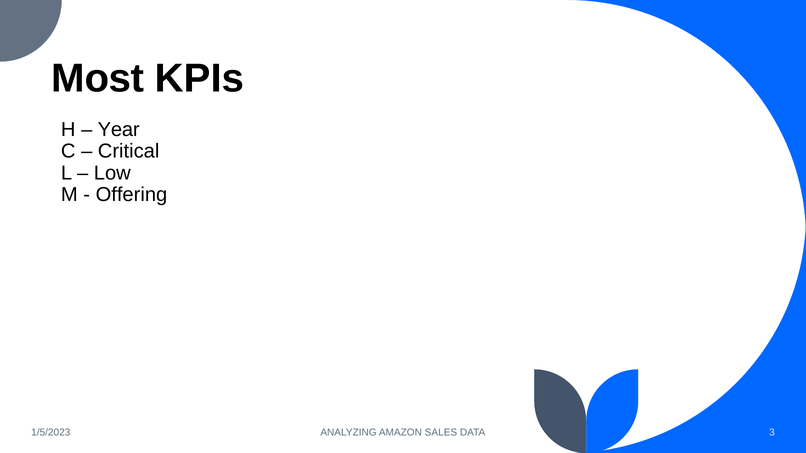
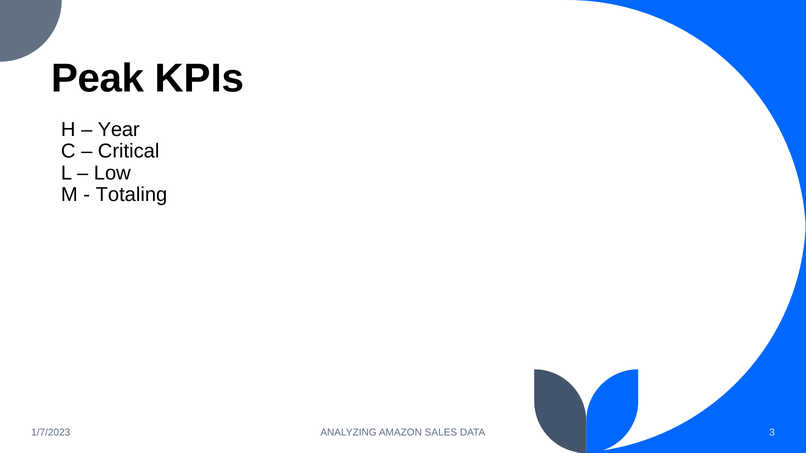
Most: Most -> Peak
Offering: Offering -> Totaling
1/5/2023: 1/5/2023 -> 1/7/2023
